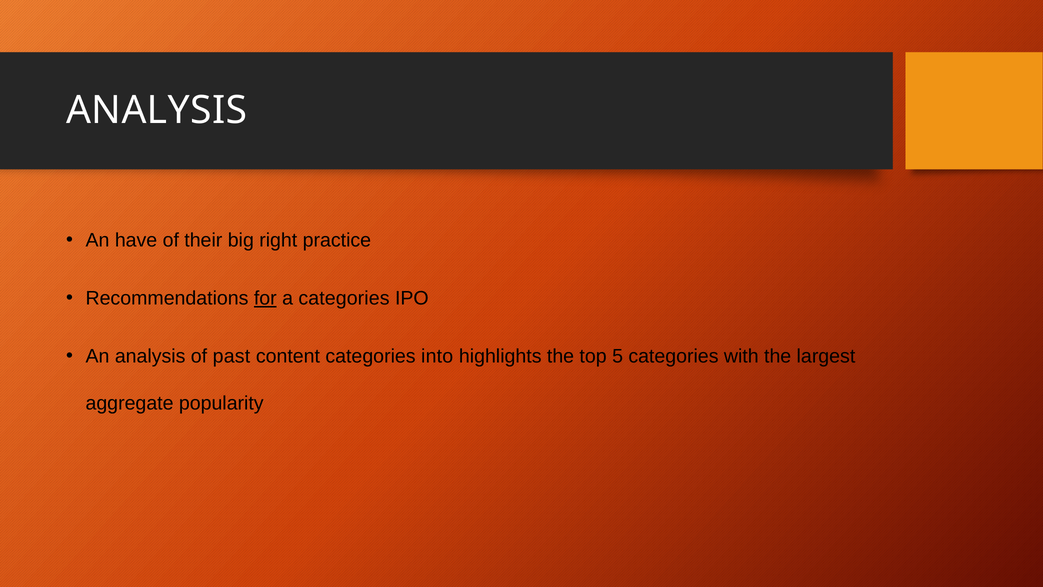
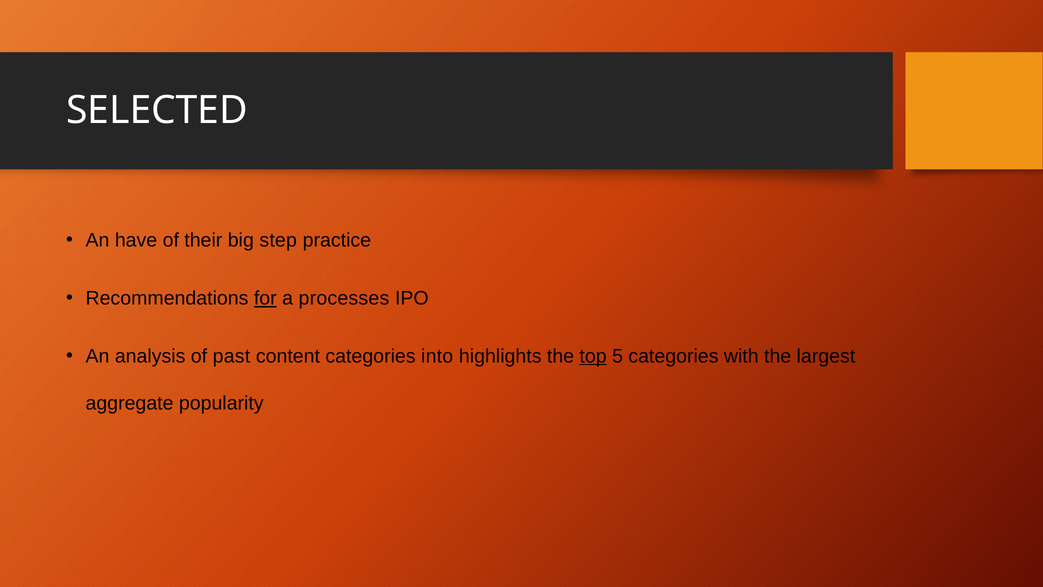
ANALYSIS at (157, 110): ANALYSIS -> SELECTED
right: right -> step
a categories: categories -> processes
top underline: none -> present
